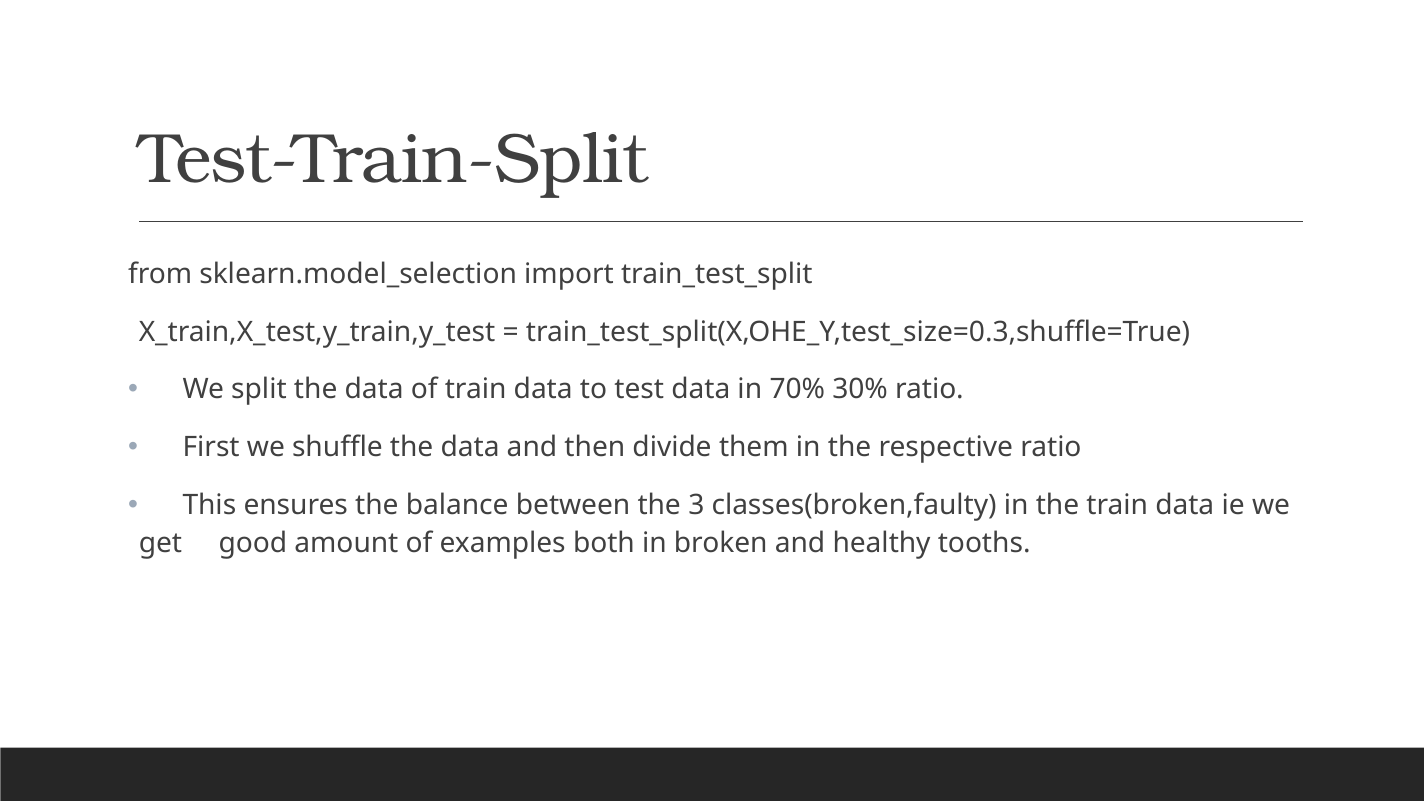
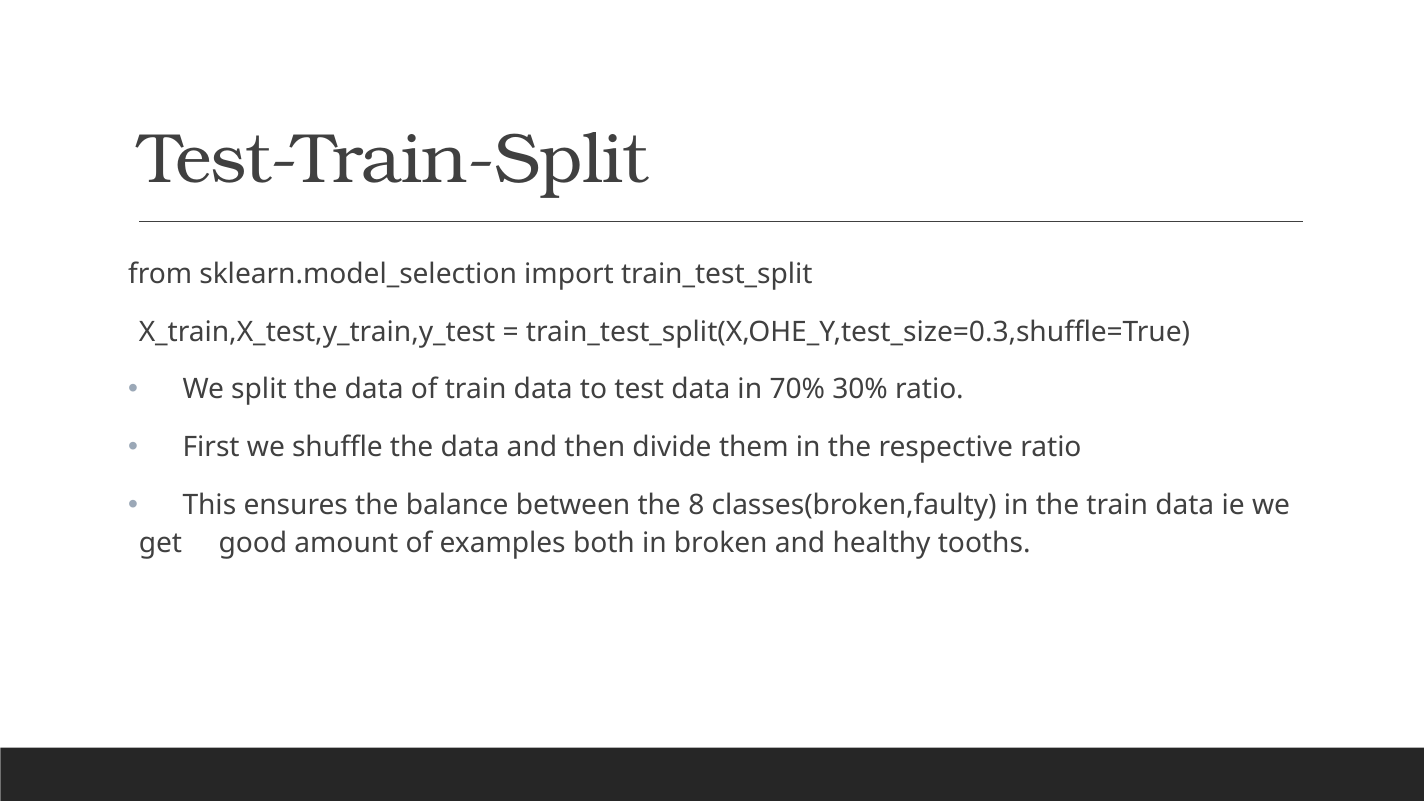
3: 3 -> 8
